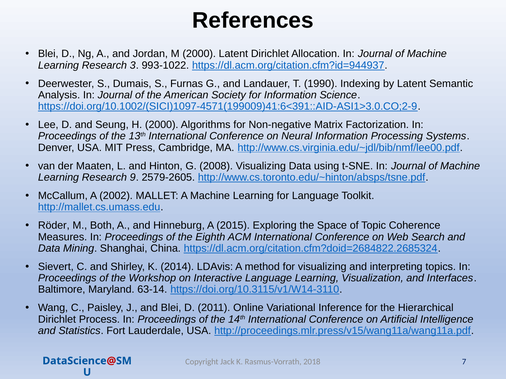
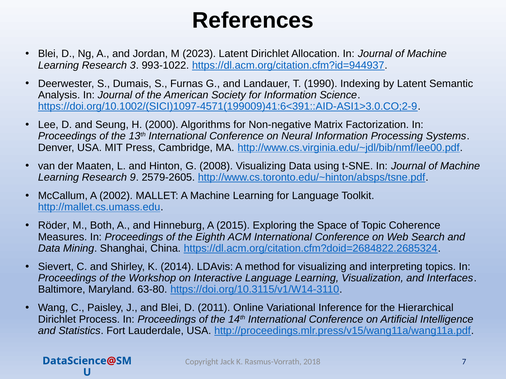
M 2000: 2000 -> 2023
63-14: 63-14 -> 63-80
